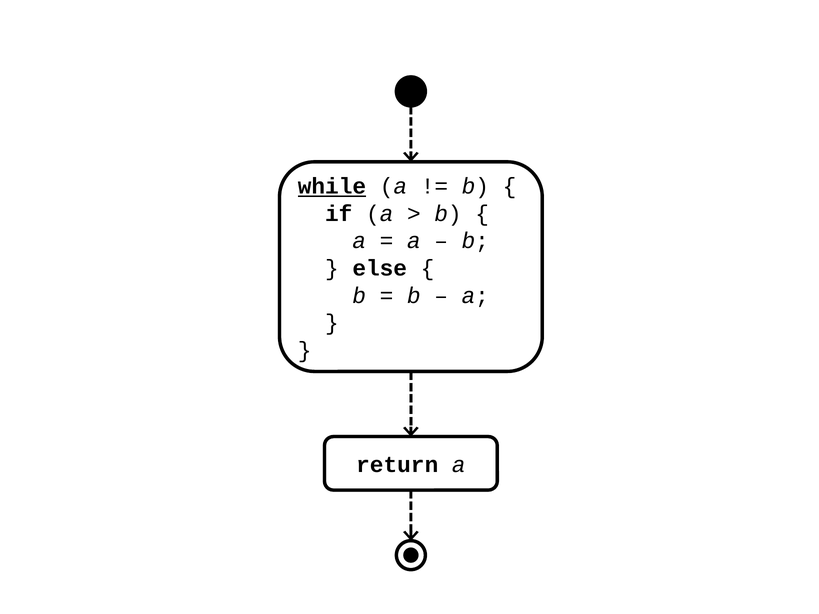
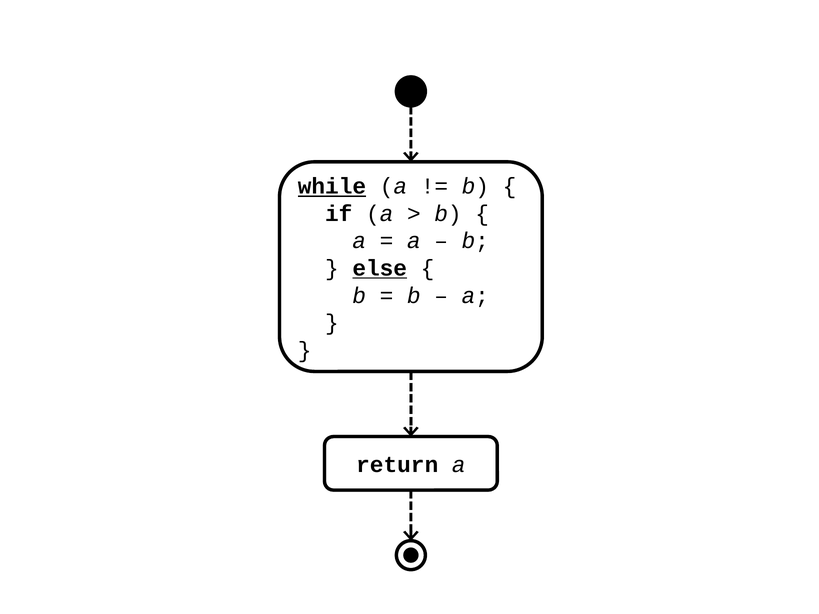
else underline: none -> present
